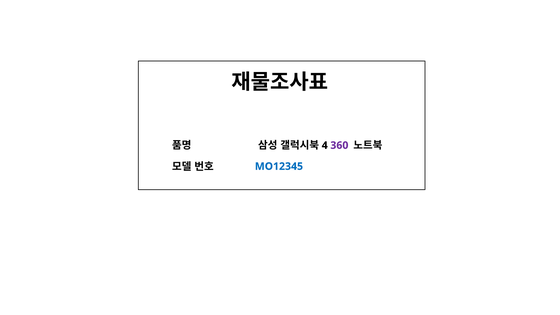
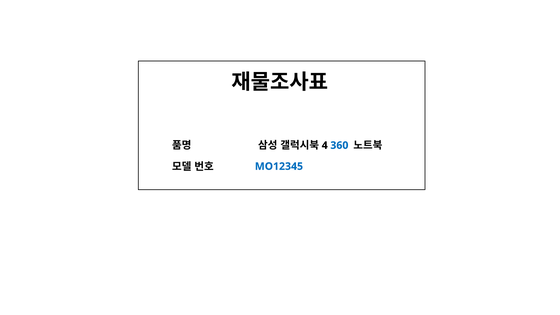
360 colour: purple -> blue
